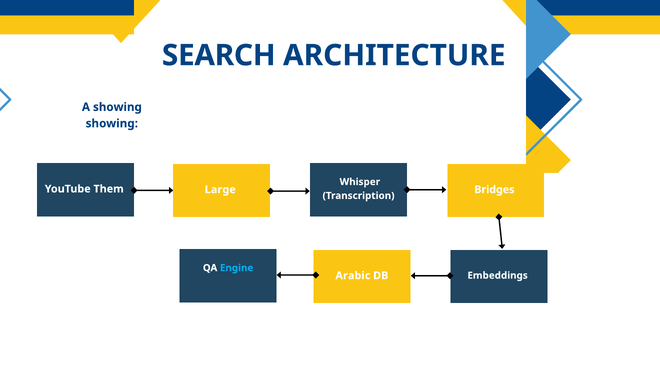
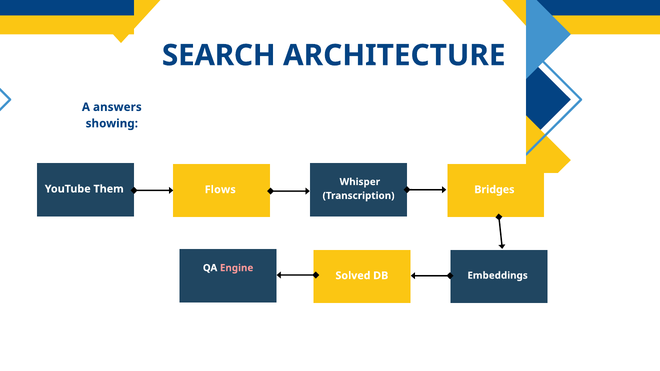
A showing: showing -> answers
Large: Large -> Flows
Engine colour: light blue -> pink
Arabic: Arabic -> Solved
